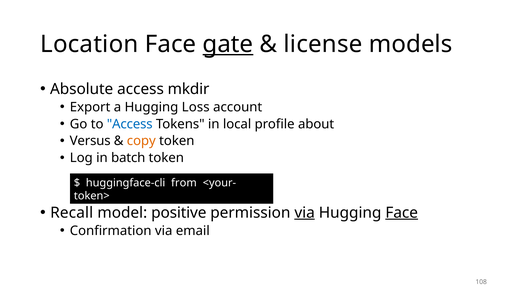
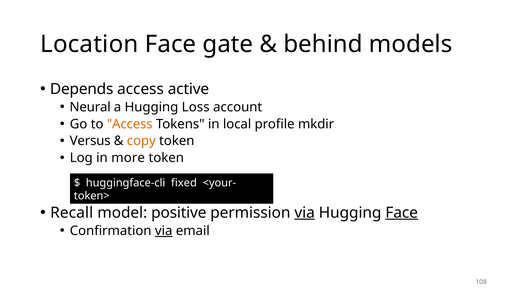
gate underline: present -> none
license: license -> behind
Absolute: Absolute -> Depends
mkdir: mkdir -> active
Export: Export -> Neural
Access at (130, 124) colour: blue -> orange
about: about -> mkdir
batch: batch -> more
from: from -> fixed
via at (164, 231) underline: none -> present
